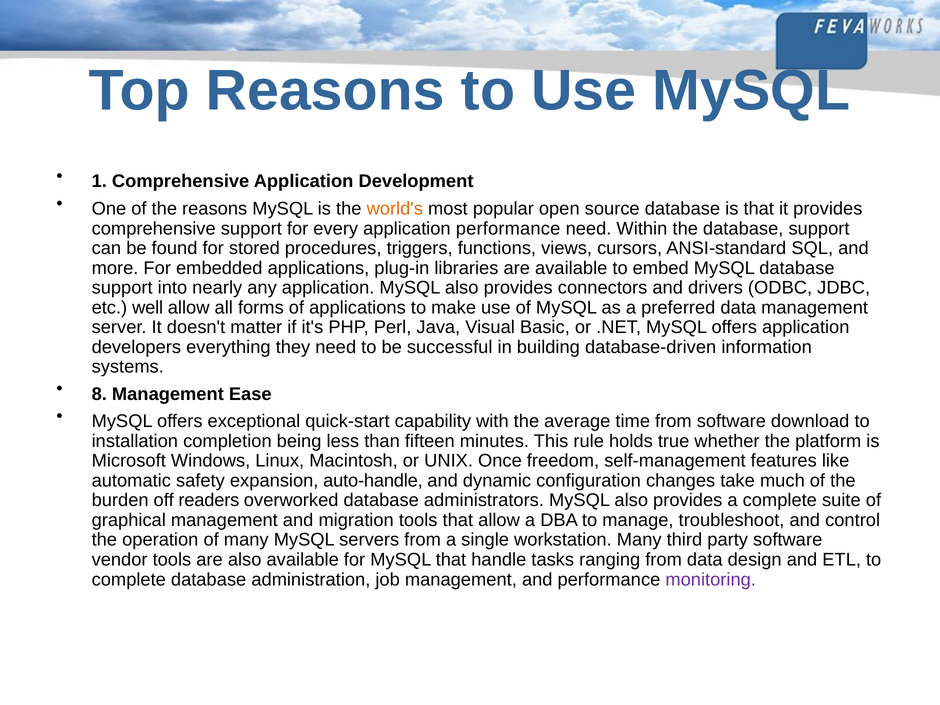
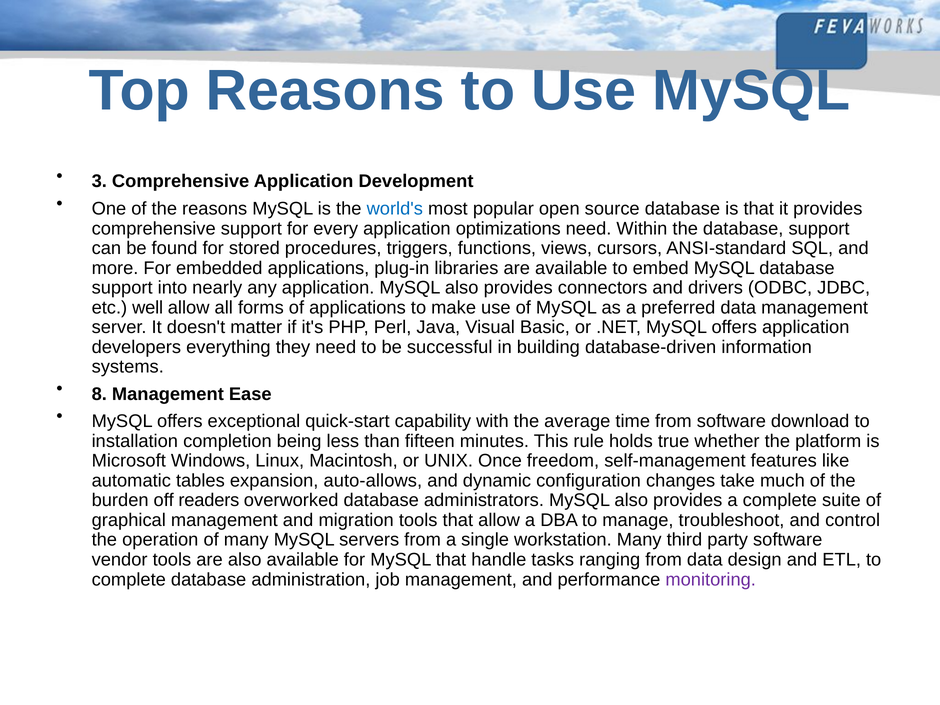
1: 1 -> 3
world's colour: orange -> blue
application performance: performance -> optimizations
safety: safety -> tables
auto-handle: auto-handle -> auto-allows
